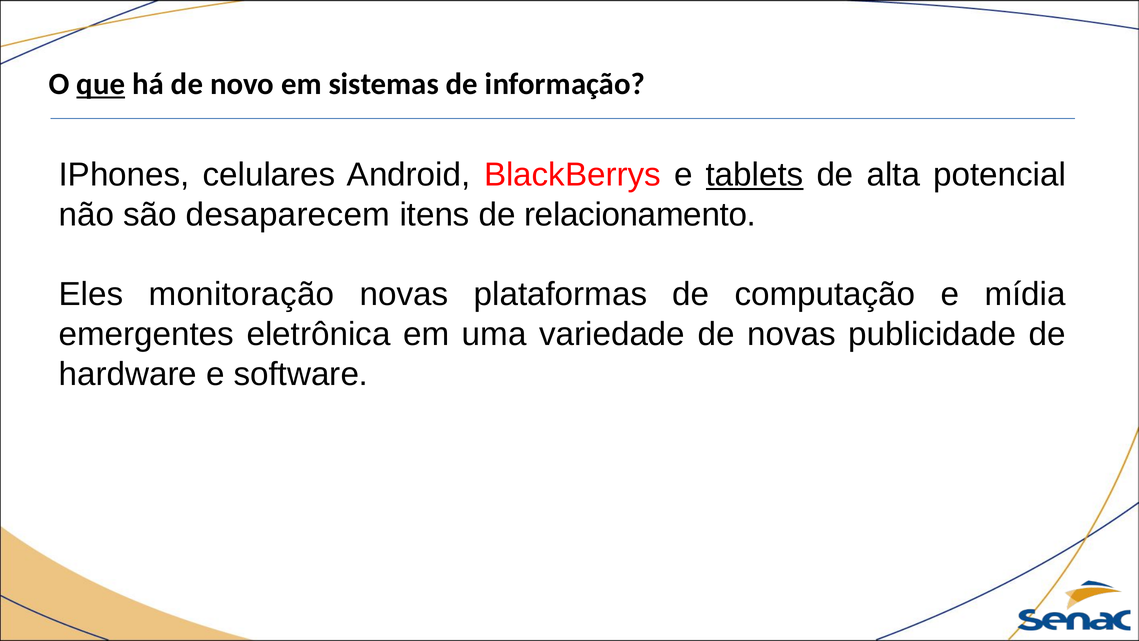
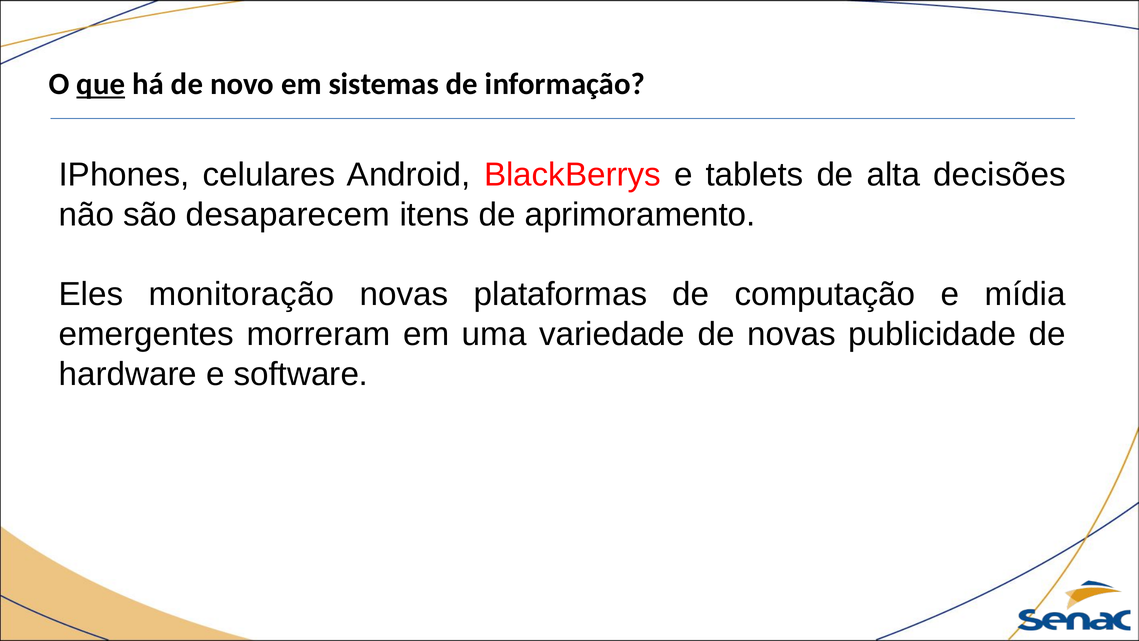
tablets underline: present -> none
potencial: potencial -> decisões
relacionamento: relacionamento -> aprimoramento
eletrônica: eletrônica -> morreram
